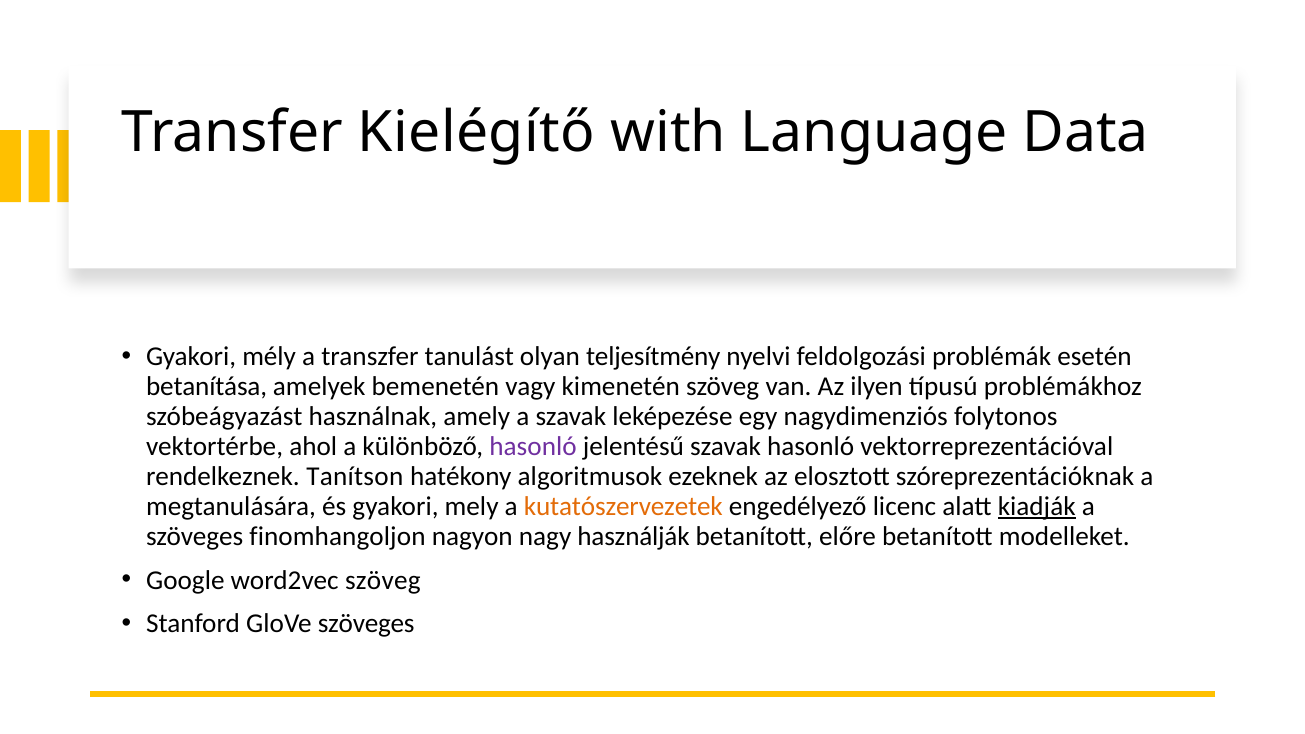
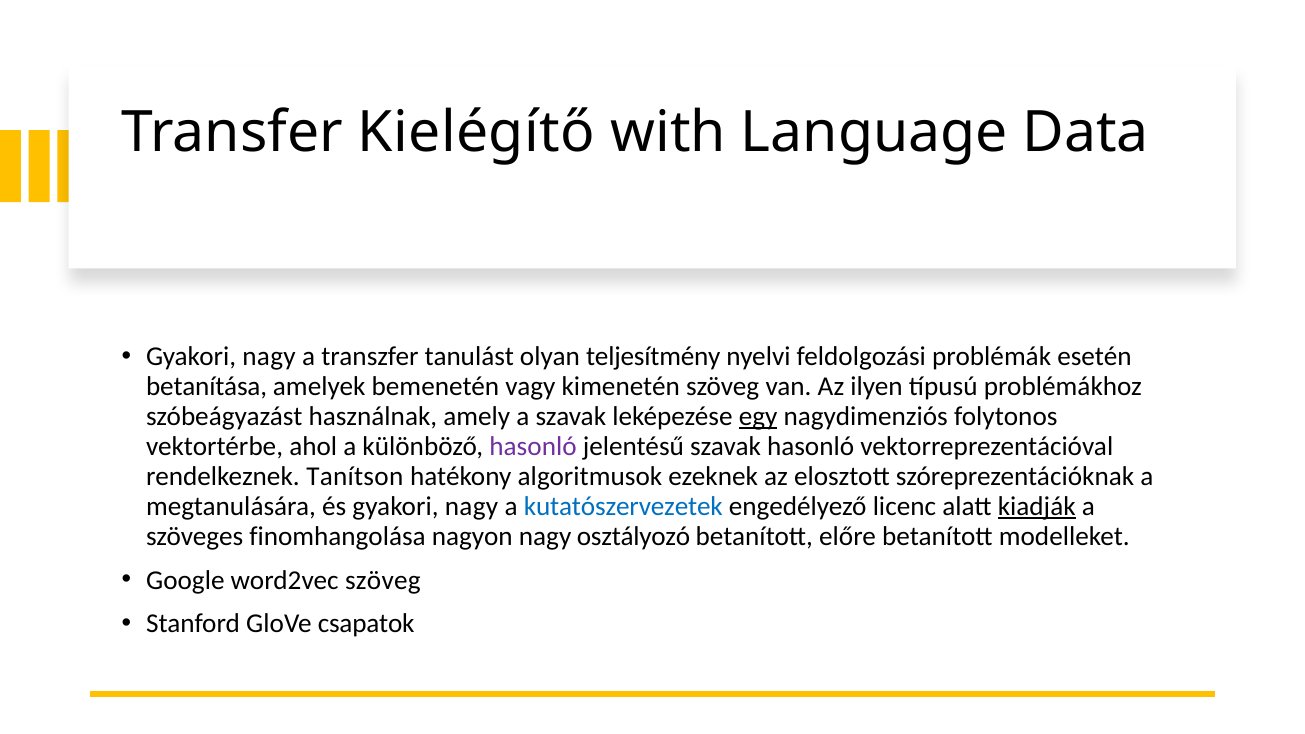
mély at (269, 357): mély -> nagy
egy underline: none -> present
és gyakori mely: mely -> nagy
kutatószervezetek colour: orange -> blue
finomhangoljon: finomhangoljon -> finomhangolása
használják: használják -> osztályozó
GloVe szöveges: szöveges -> csapatok
